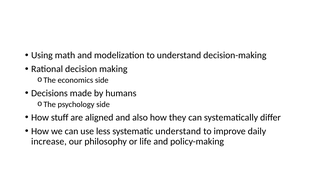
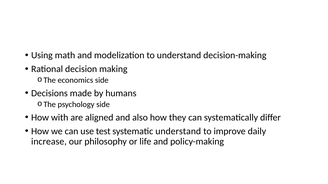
stuff: stuff -> with
less: less -> test
